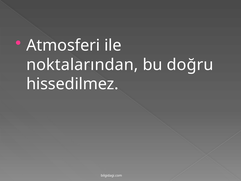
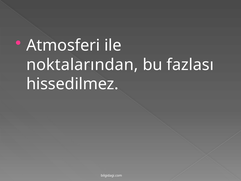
doğru: doğru -> fazlası
